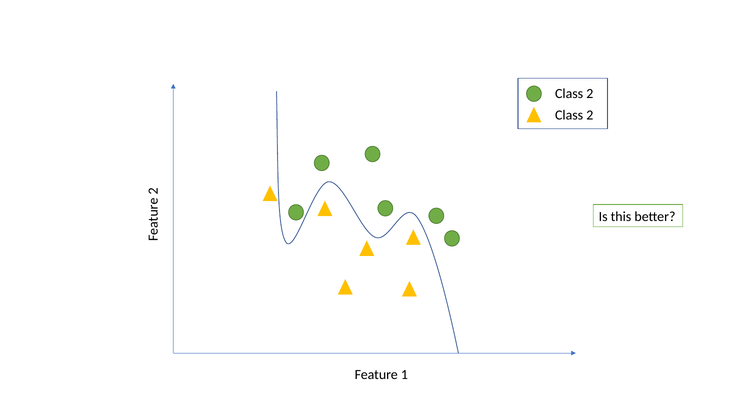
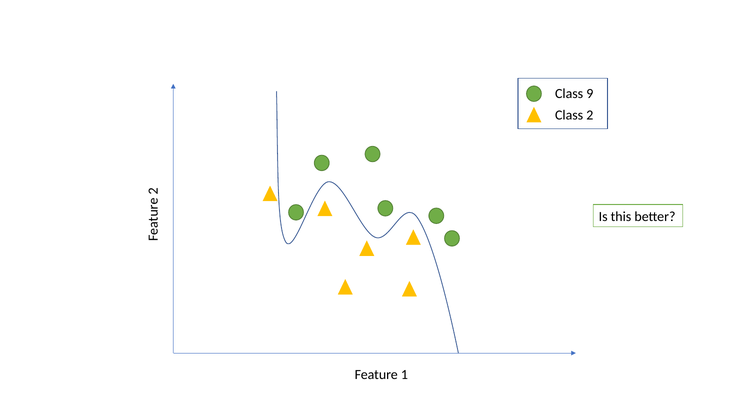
2 at (590, 94): 2 -> 9
